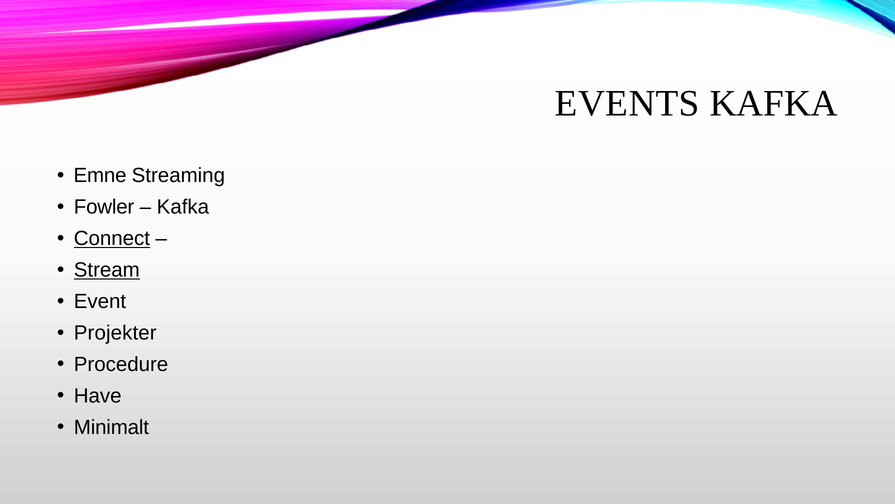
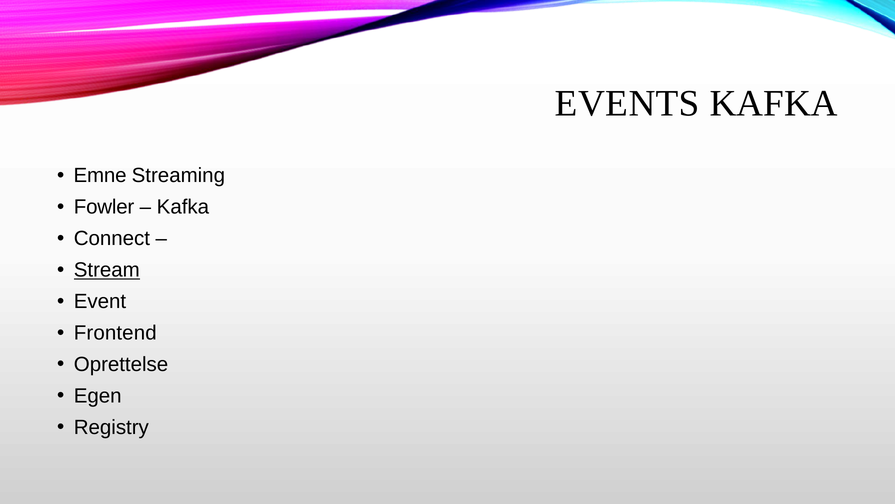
Connect underline: present -> none
Projekter: Projekter -> Frontend
Procedure: Procedure -> Oprettelse
Have: Have -> Egen
Minimalt: Minimalt -> Registry
